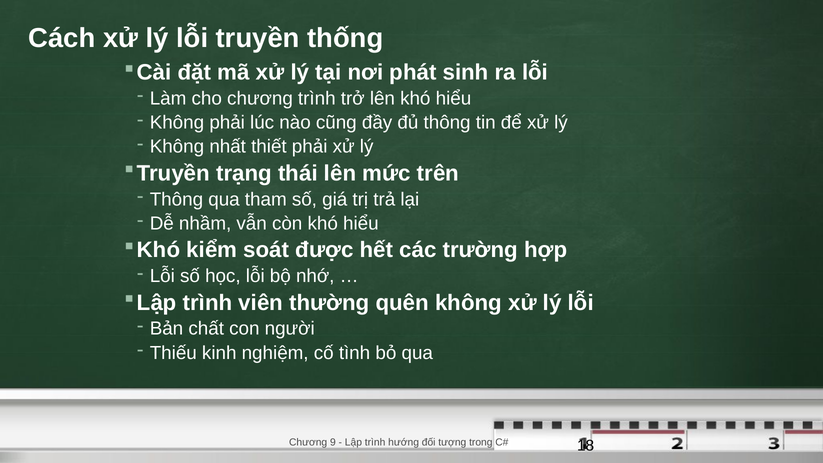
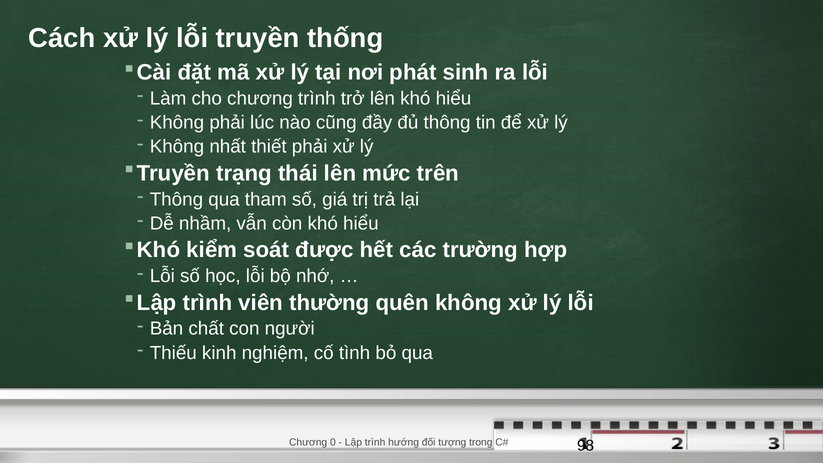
9: 9 -> 0
18: 18 -> 98
